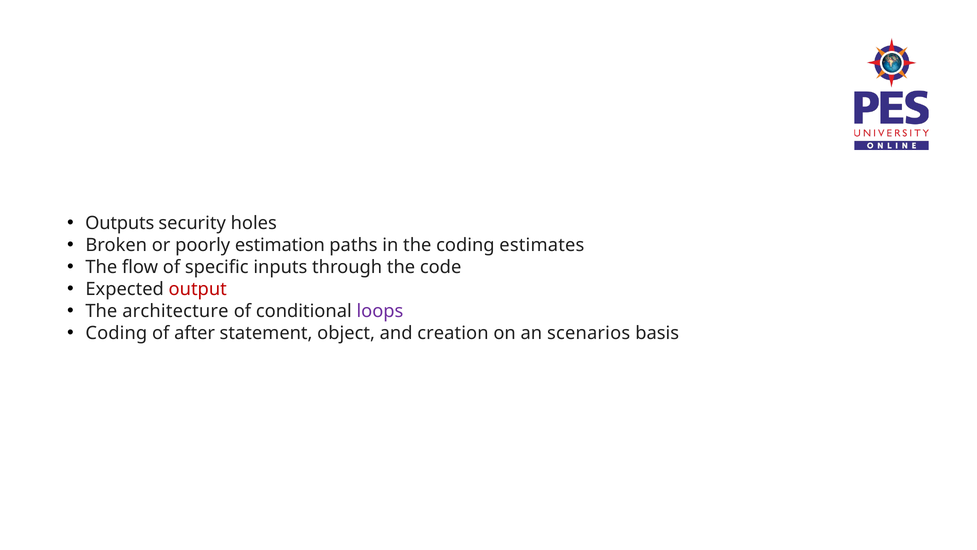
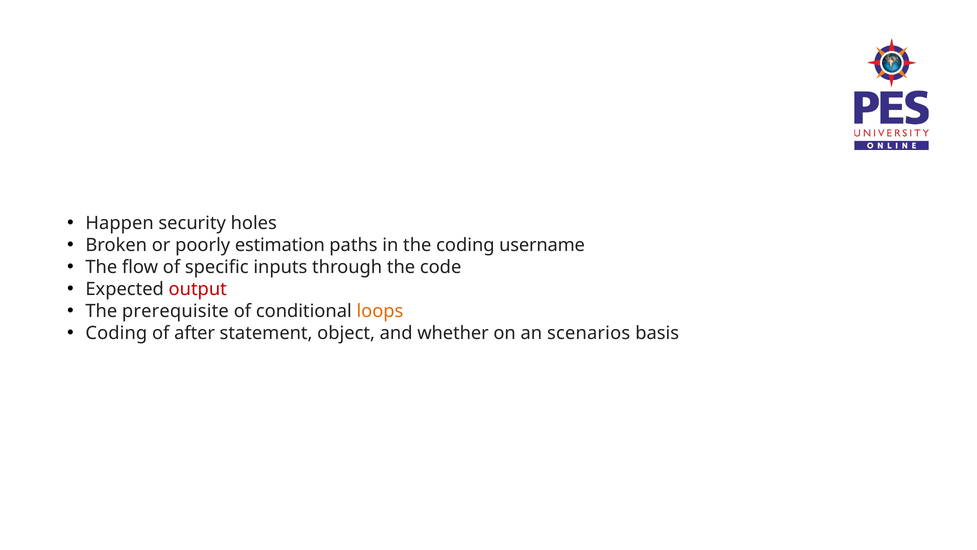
Outputs: Outputs -> Happen
estimates: estimates -> username
architecture: architecture -> prerequisite
loops colour: purple -> orange
creation: creation -> whether
